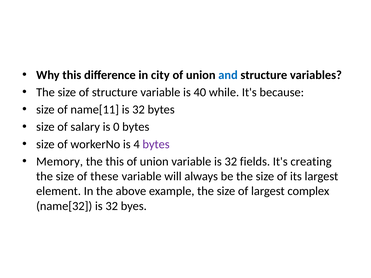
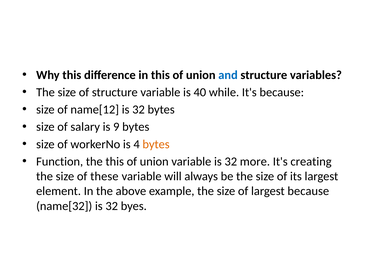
in city: city -> this
name[11: name[11 -> name[12
0: 0 -> 9
bytes at (156, 144) colour: purple -> orange
Memory: Memory -> Function
fields: fields -> more
largest complex: complex -> because
